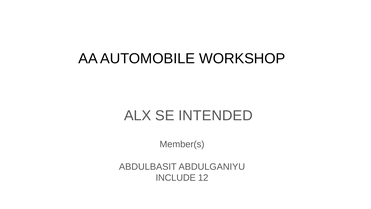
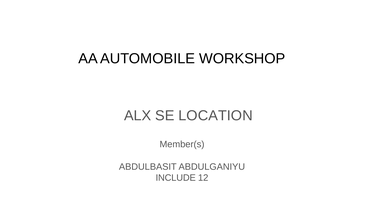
INTENDED: INTENDED -> LOCATION
